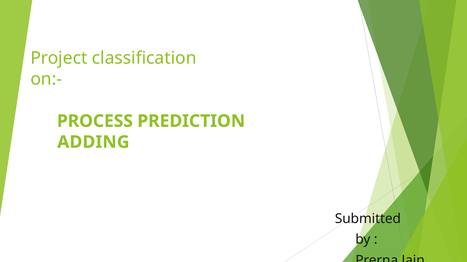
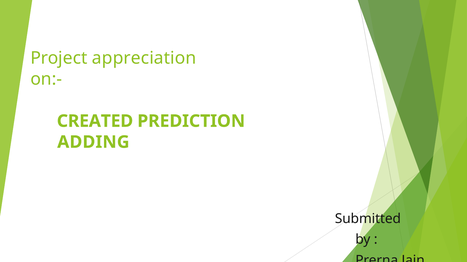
classification: classification -> appreciation
PROCESS: PROCESS -> CREATED
